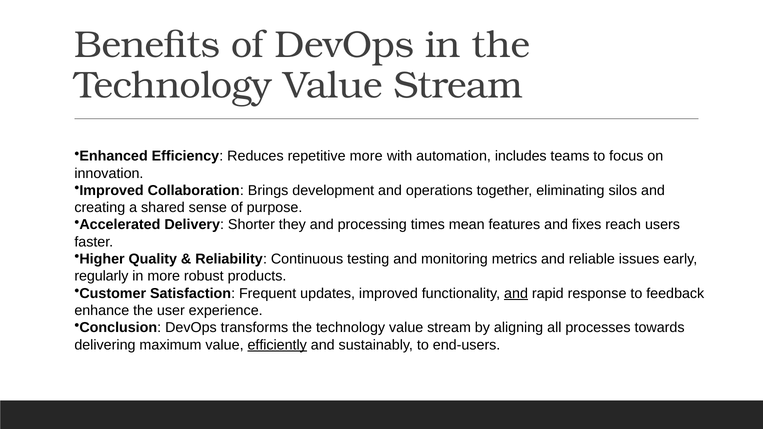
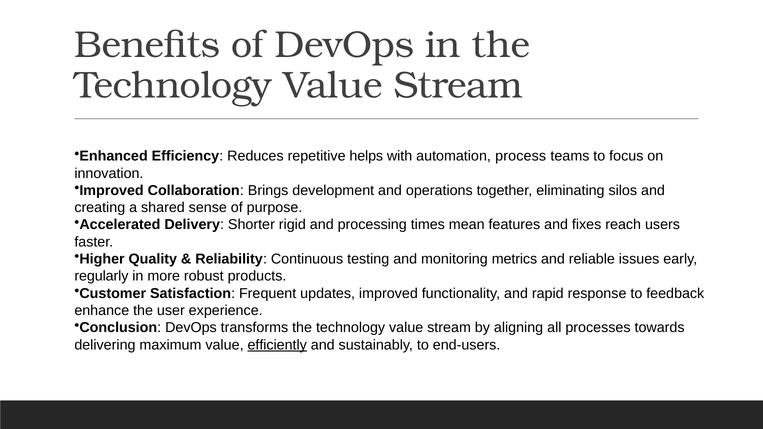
repetitive more: more -> helps
includes: includes -> process
they: they -> rigid
and at (516, 294) underline: present -> none
